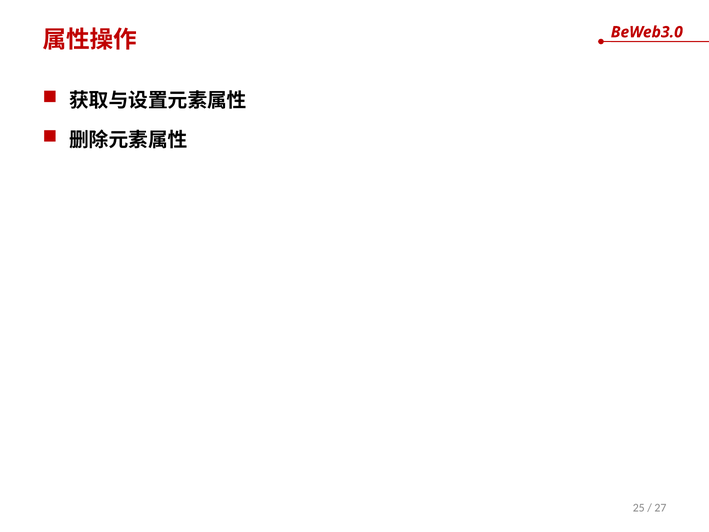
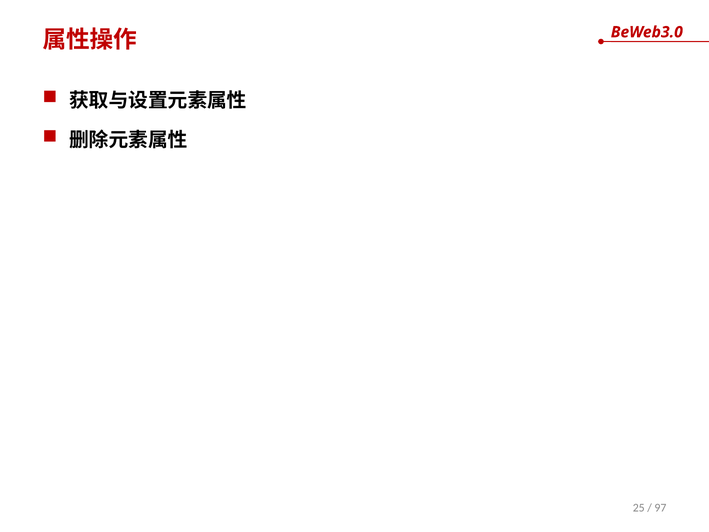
27: 27 -> 97
